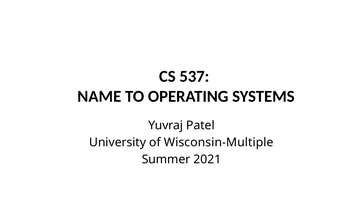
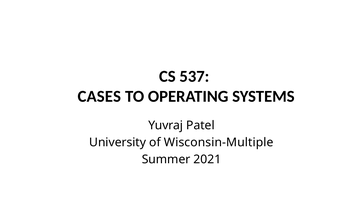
NAME: NAME -> CASES
